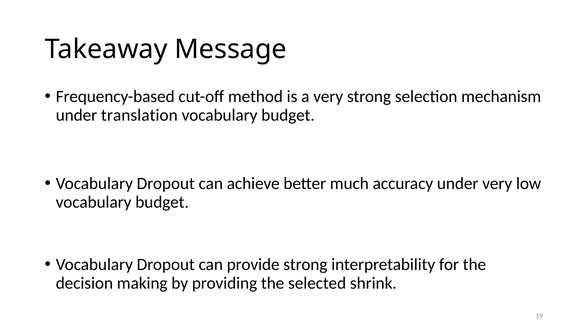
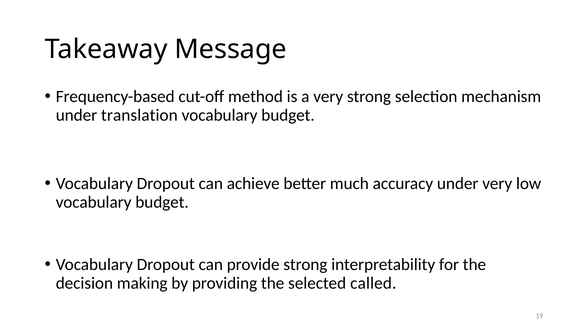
shrink: shrink -> called
